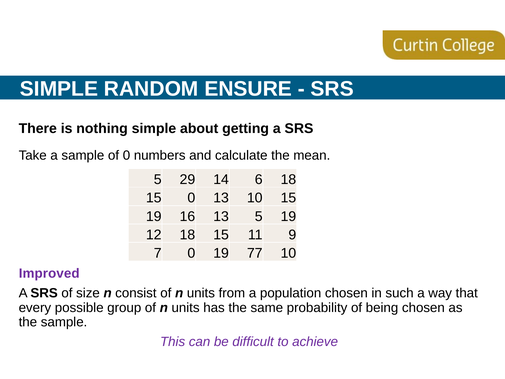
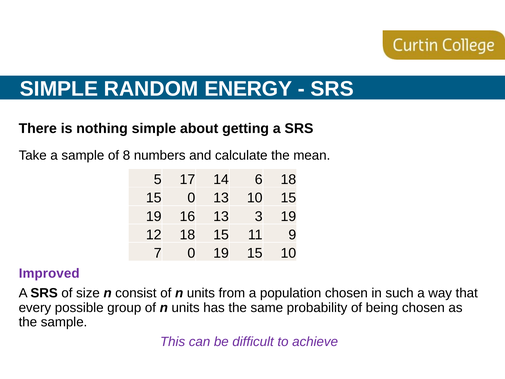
ENSURE: ENSURE -> ENERGY
of 0: 0 -> 8
29: 29 -> 17
13 5: 5 -> 3
19 77: 77 -> 15
